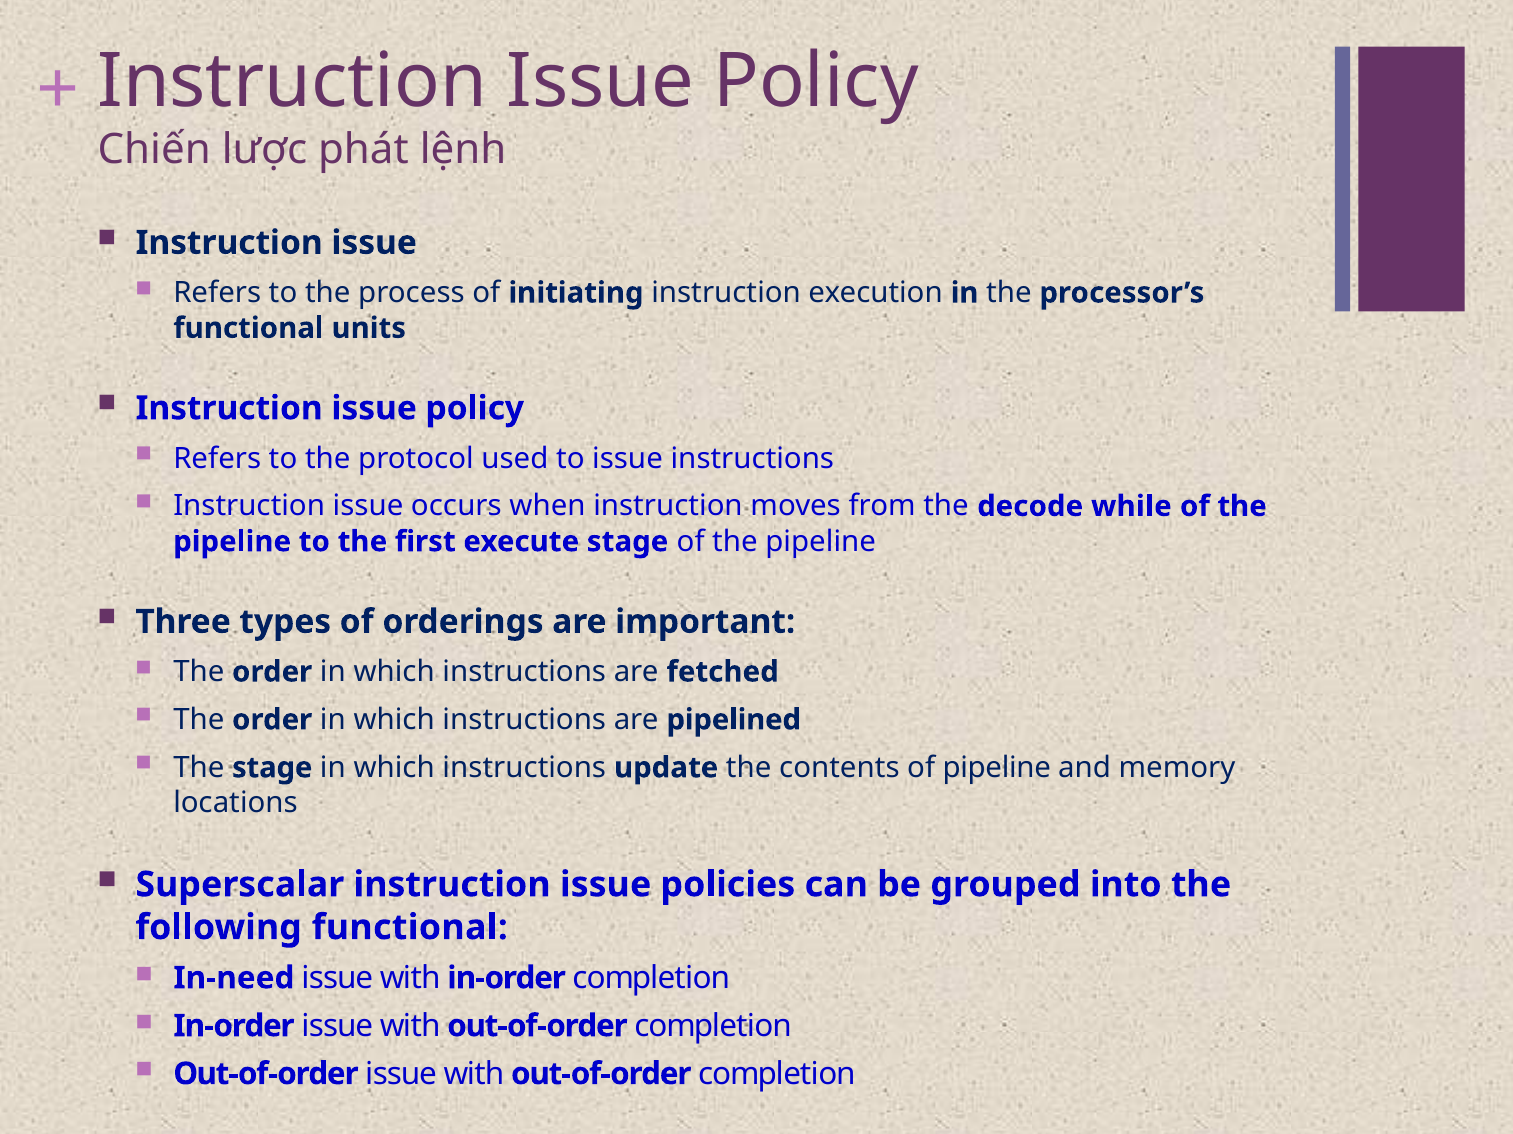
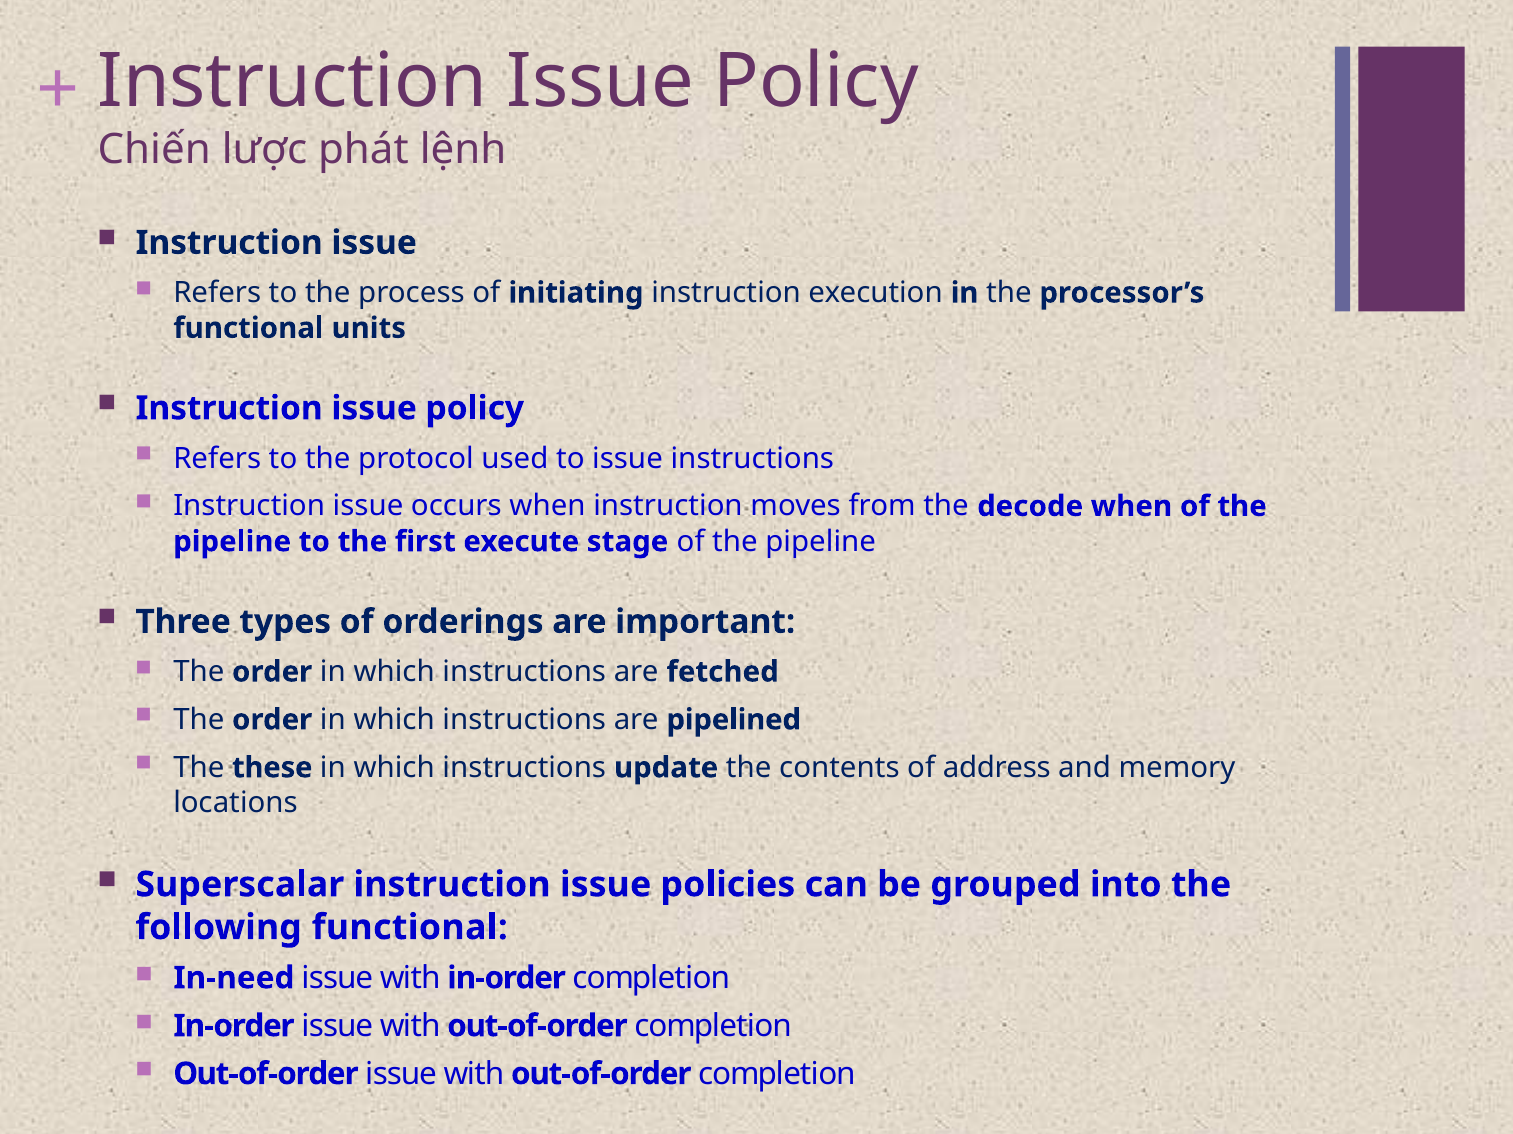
decode while: while -> when
The stage: stage -> these
of pipeline: pipeline -> address
